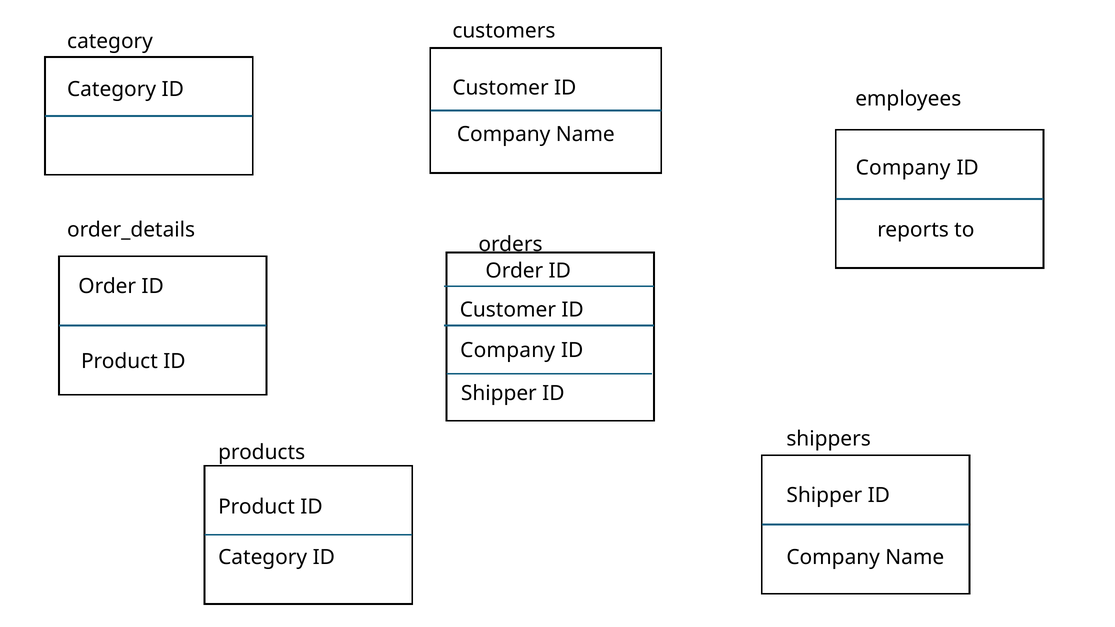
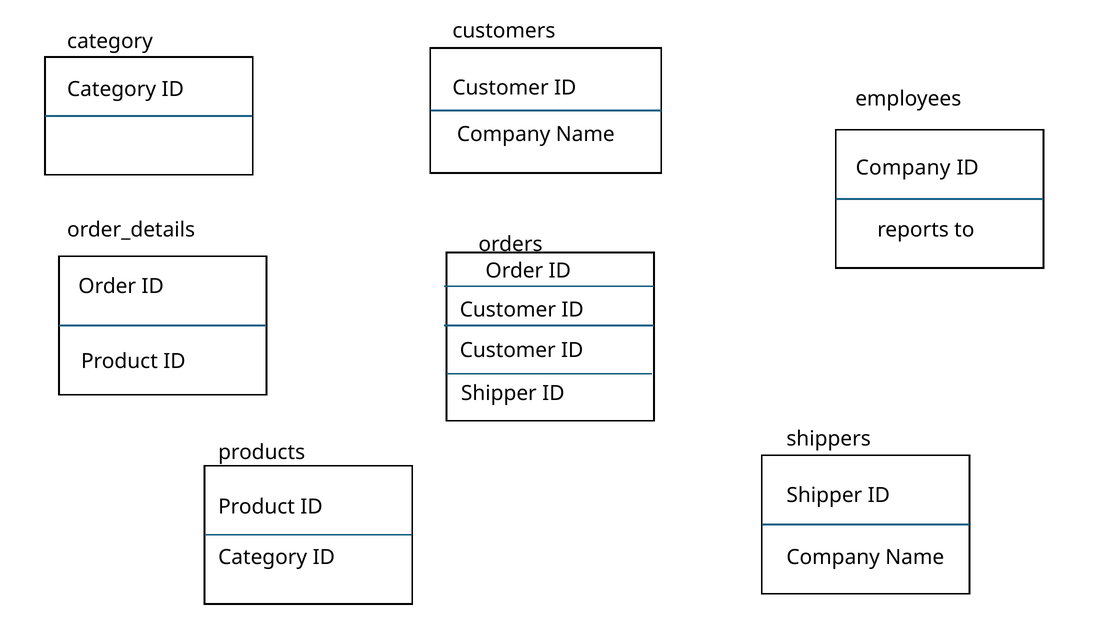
Company at (508, 350): Company -> Customer
